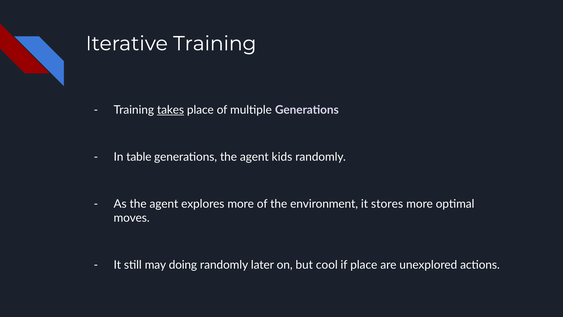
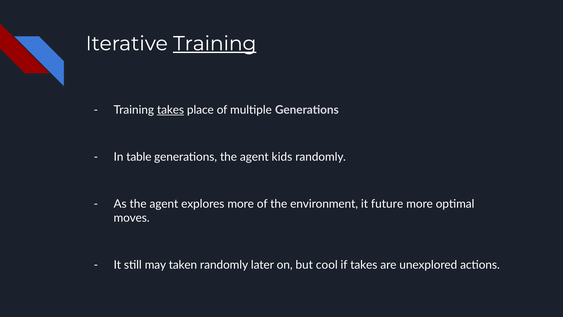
Training at (215, 44) underline: none -> present
stores: stores -> future
doing: doing -> taken
if place: place -> takes
